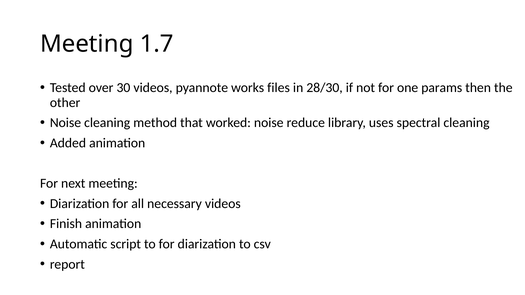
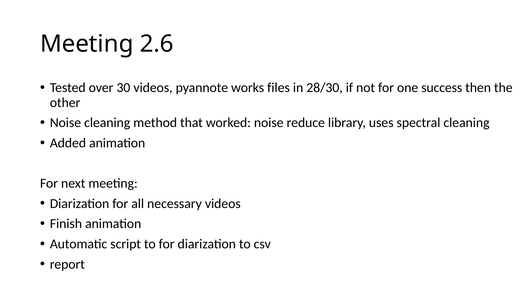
1.7: 1.7 -> 2.6
params: params -> success
